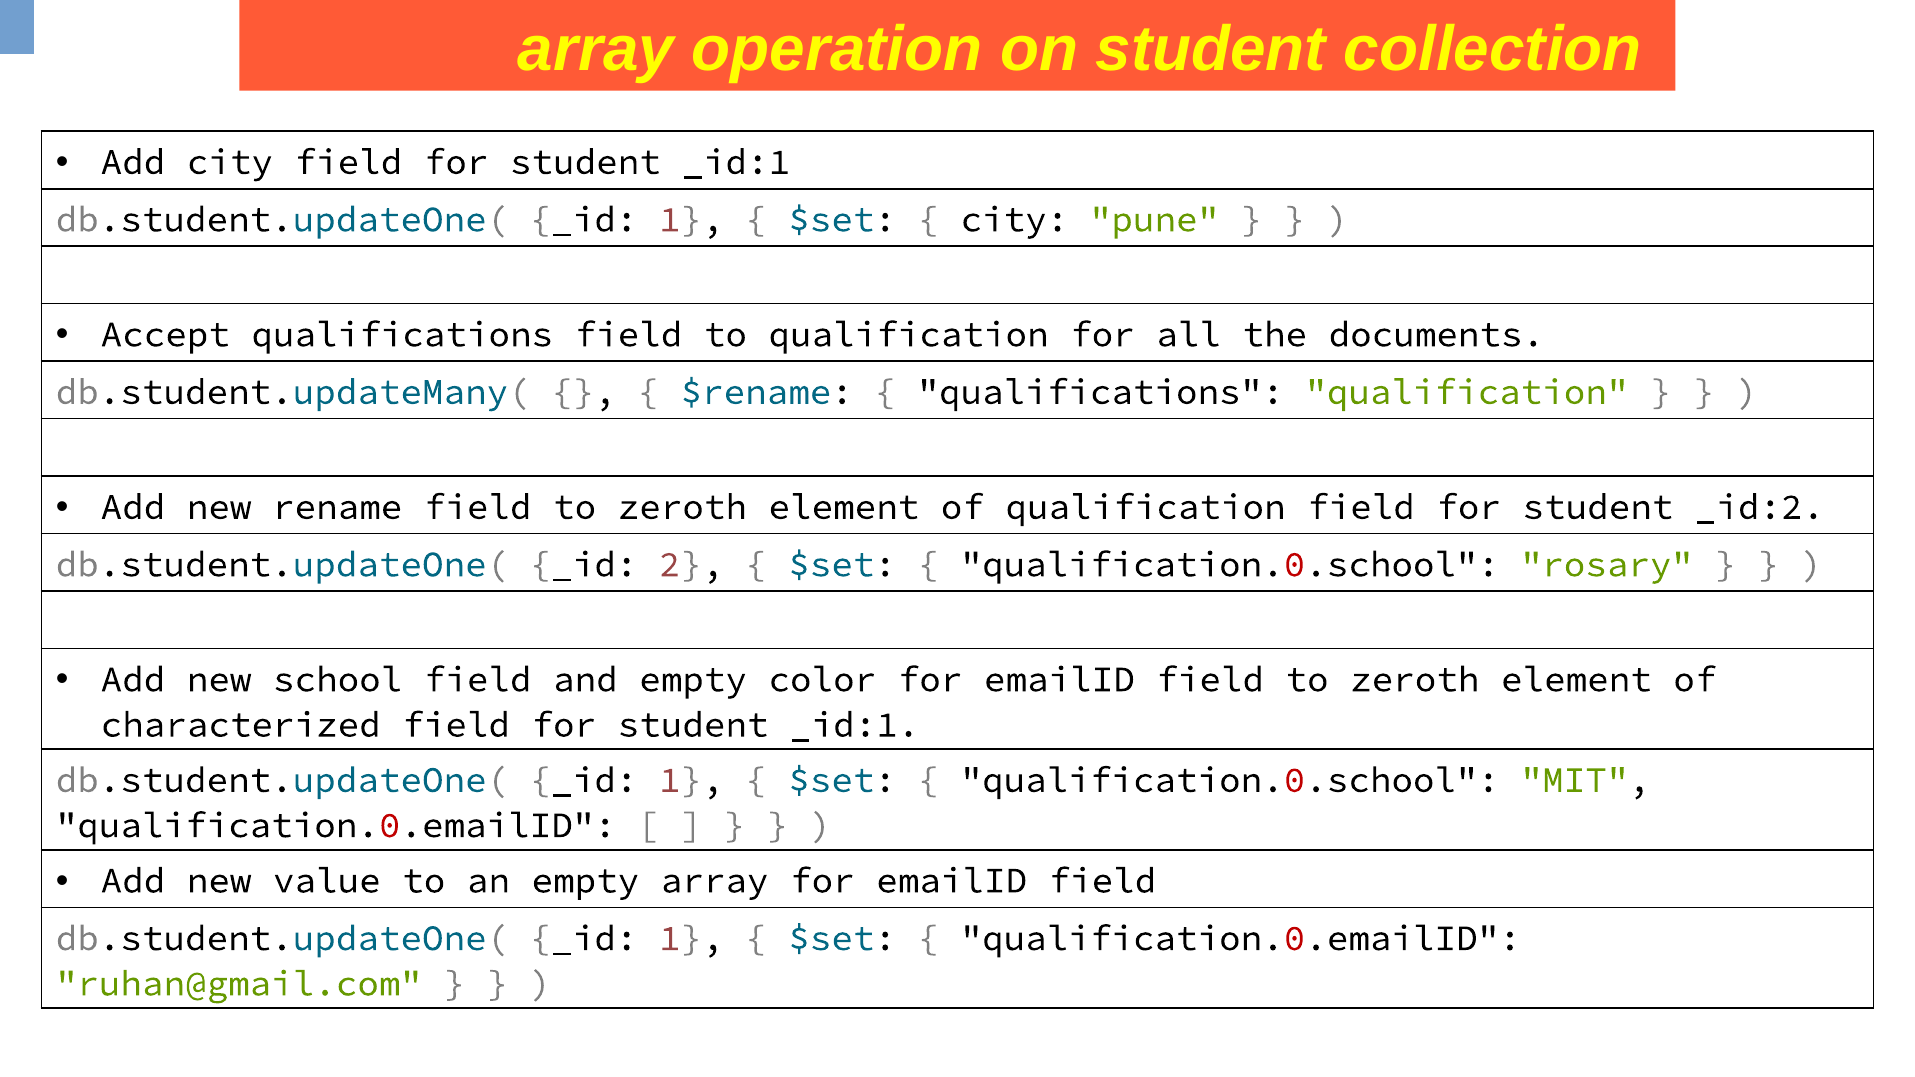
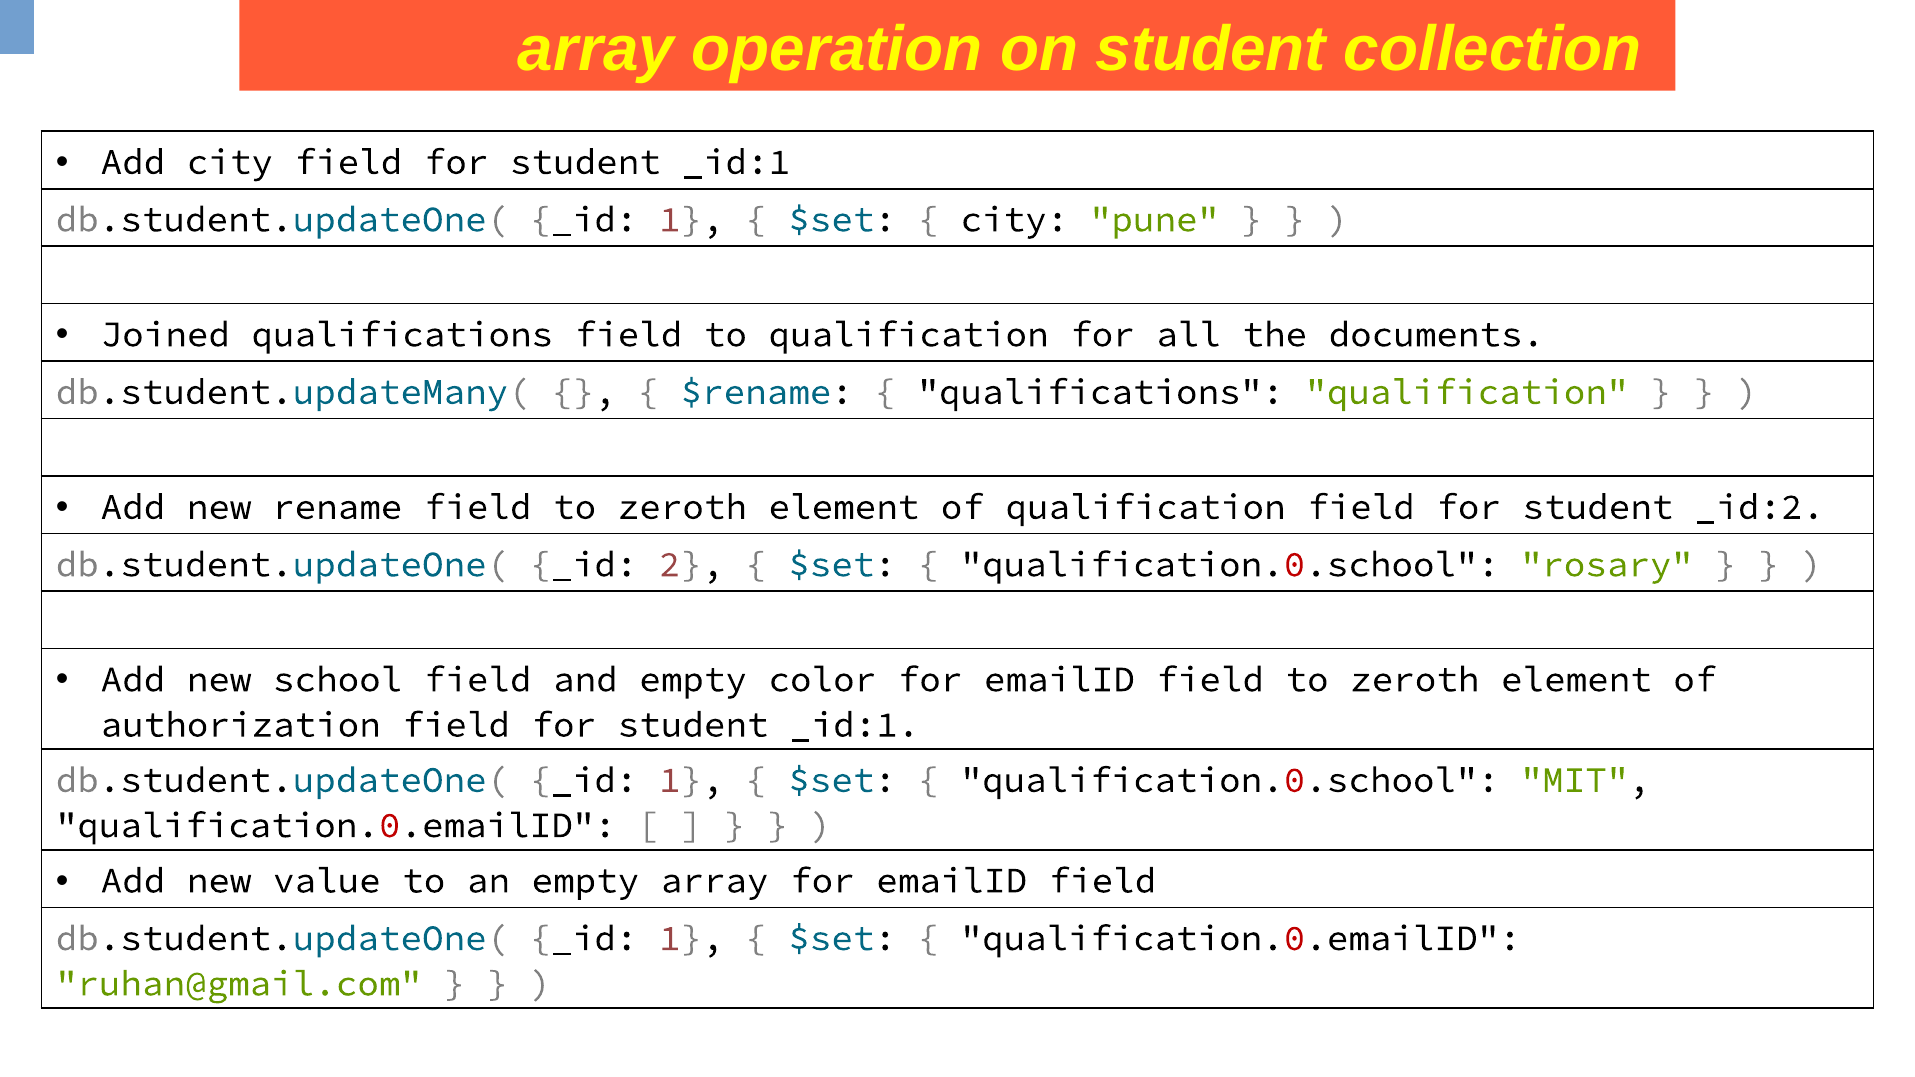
Accept: Accept -> Joined
characterized: characterized -> authorization
